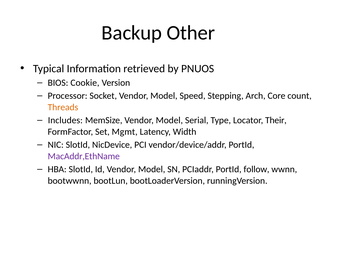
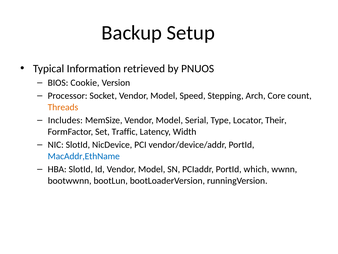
Other: Other -> Setup
Mgmt: Mgmt -> Traffic
MacAddr,EthName colour: purple -> blue
follow: follow -> which
